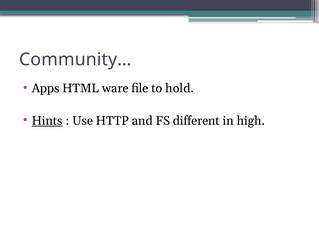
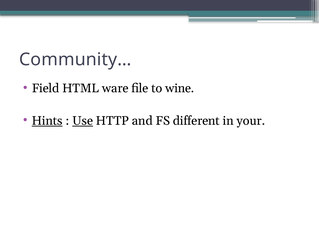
Apps: Apps -> Field
hold: hold -> wine
Use underline: none -> present
high: high -> your
